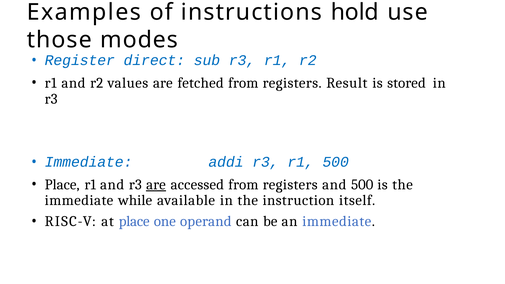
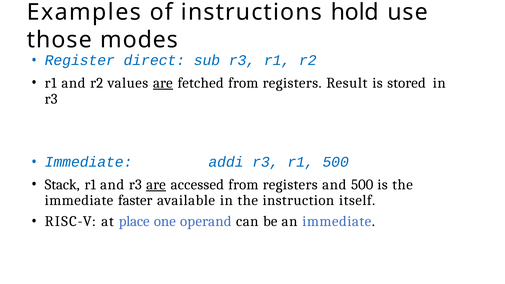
are at (163, 83) underline: none -> present
Place at (62, 185): Place -> Stack
while: while -> faster
